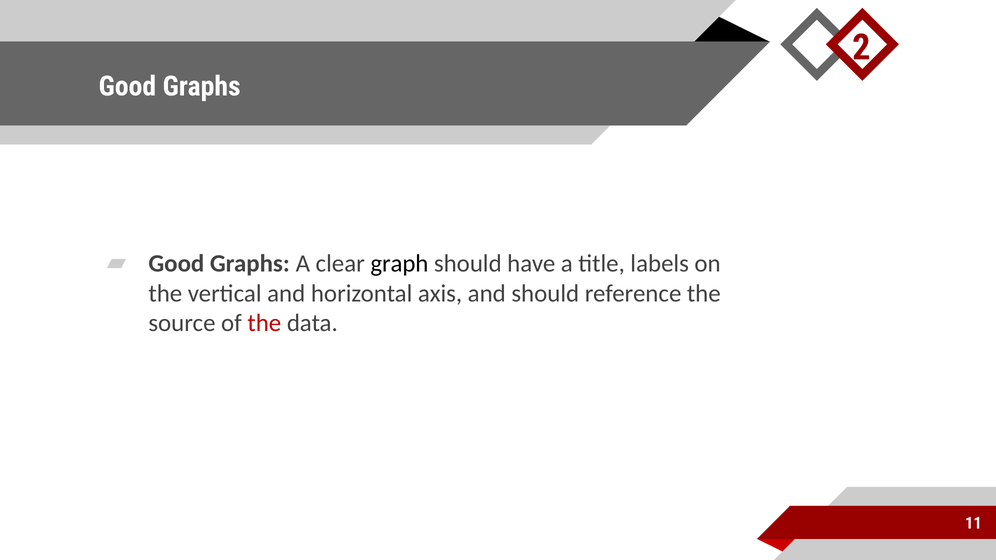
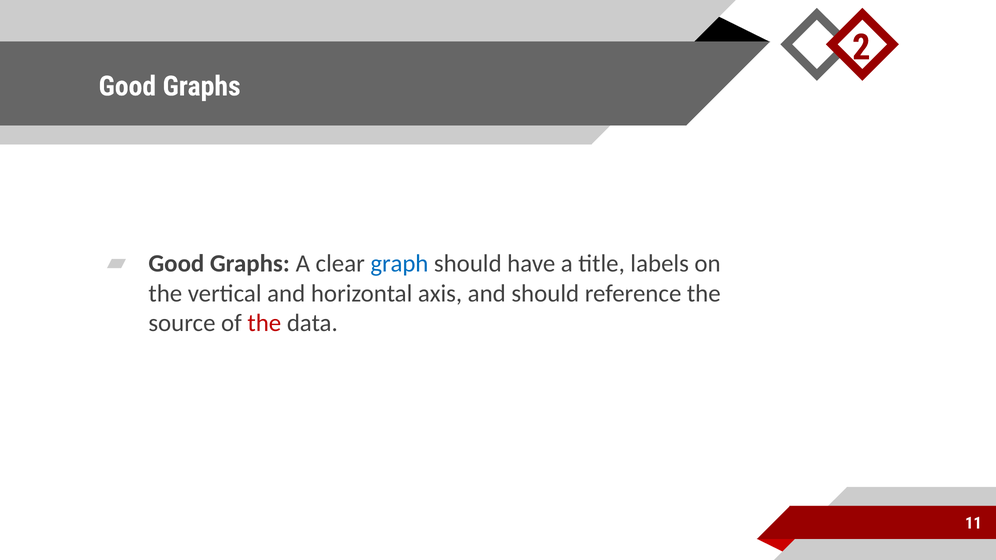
graph colour: black -> blue
